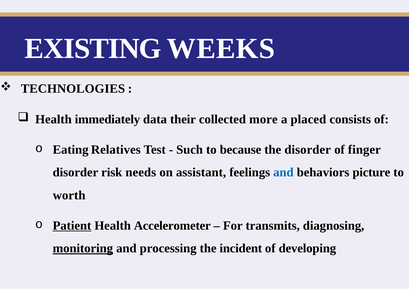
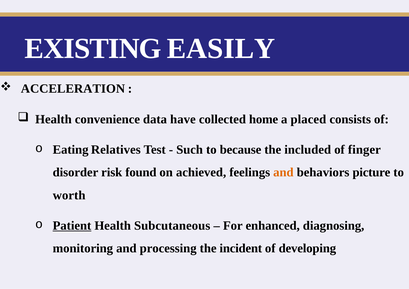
WEEKS: WEEKS -> EASILY
TECHNOLOGIES: TECHNOLOGIES -> ACCELERATION
immediately: immediately -> convenience
their: their -> have
more: more -> home
the disorder: disorder -> included
needs: needs -> found
assistant: assistant -> achieved
and at (283, 173) colour: blue -> orange
Accelerometer: Accelerometer -> Subcutaneous
transmits: transmits -> enhanced
monitoring underline: present -> none
